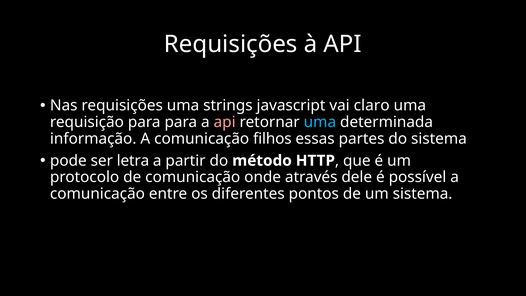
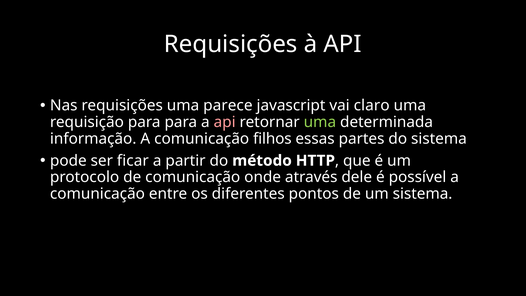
strings: strings -> parece
uma at (320, 122) colour: light blue -> light green
letra: letra -> ficar
